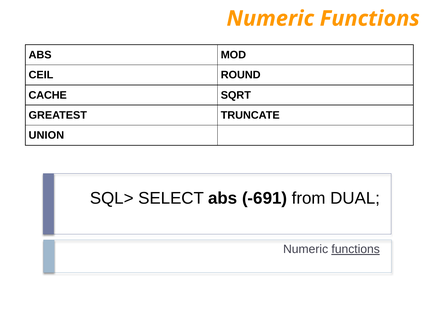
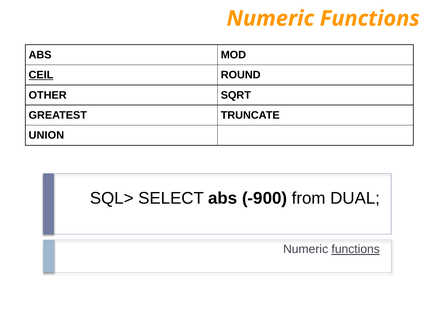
CEIL underline: none -> present
CACHE: CACHE -> OTHER
-691: -691 -> -900
